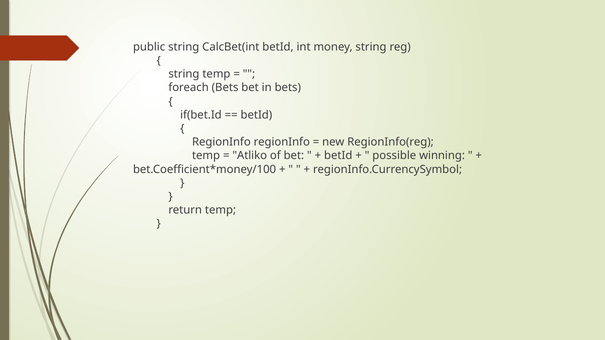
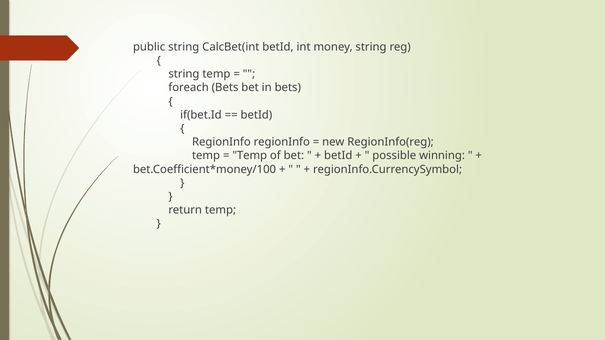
Atliko at (250, 156): Atliko -> Temp
